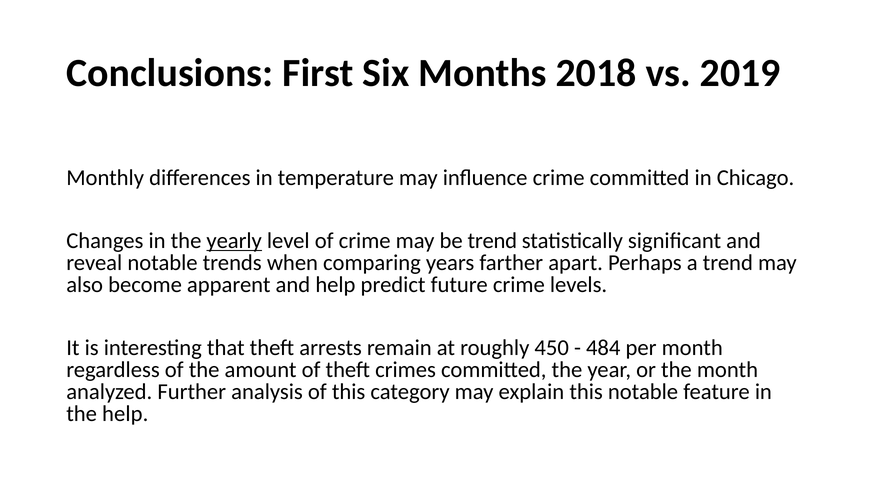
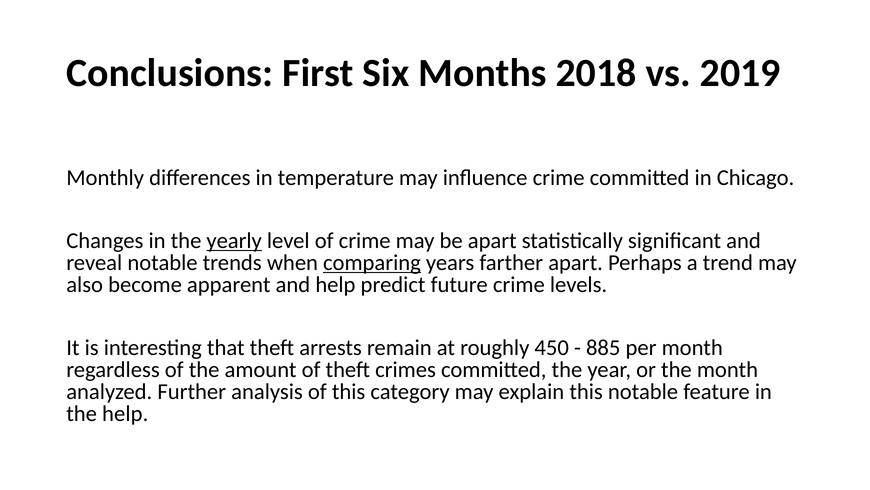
be trend: trend -> apart
comparing underline: none -> present
484: 484 -> 885
